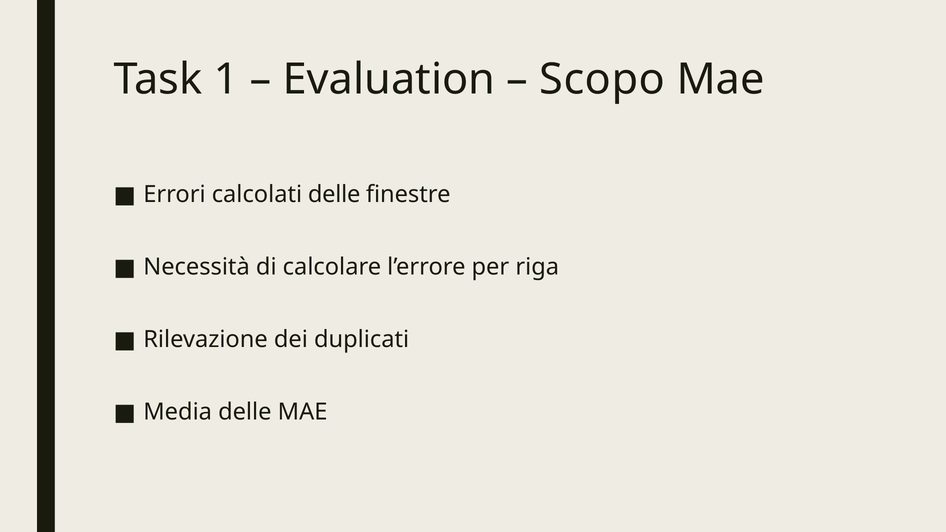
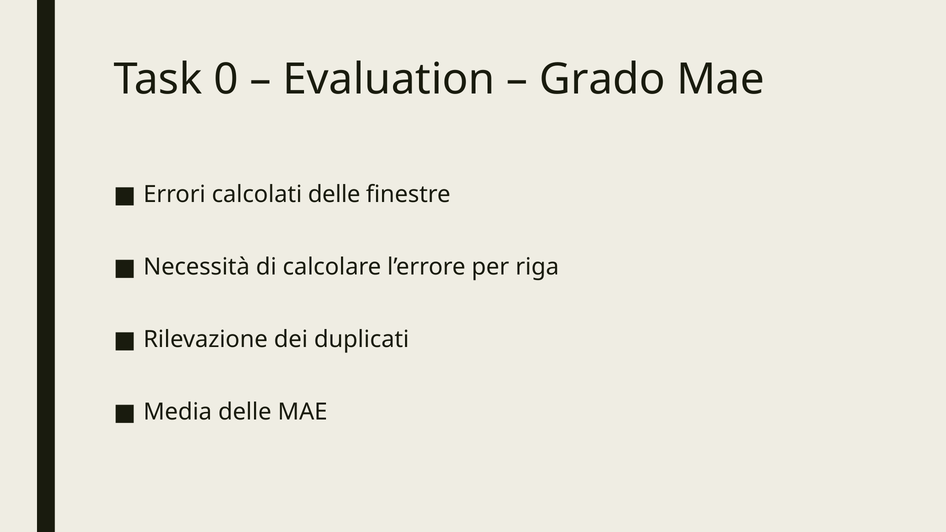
1: 1 -> 0
Scopo: Scopo -> Grado
